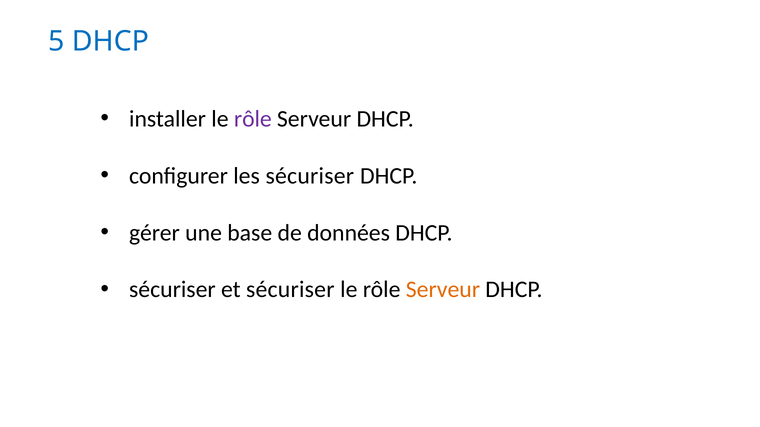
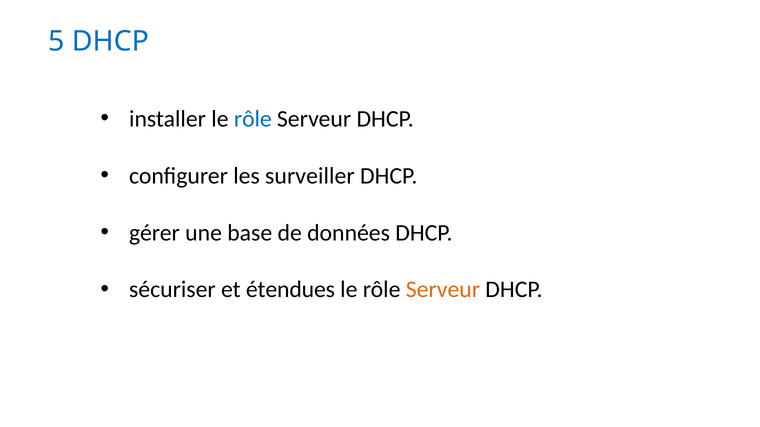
rôle at (253, 119) colour: purple -> blue
les sécuriser: sécuriser -> surveiller
et sécuriser: sécuriser -> étendues
